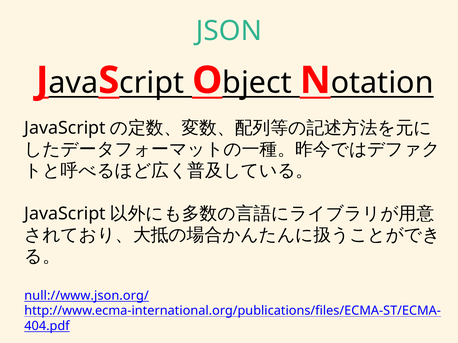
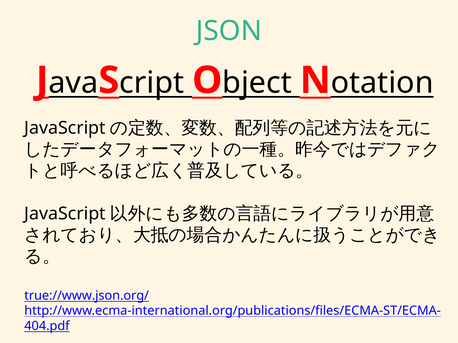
null://www.json.org/: null://www.json.org/ -> true://www.json.org/
